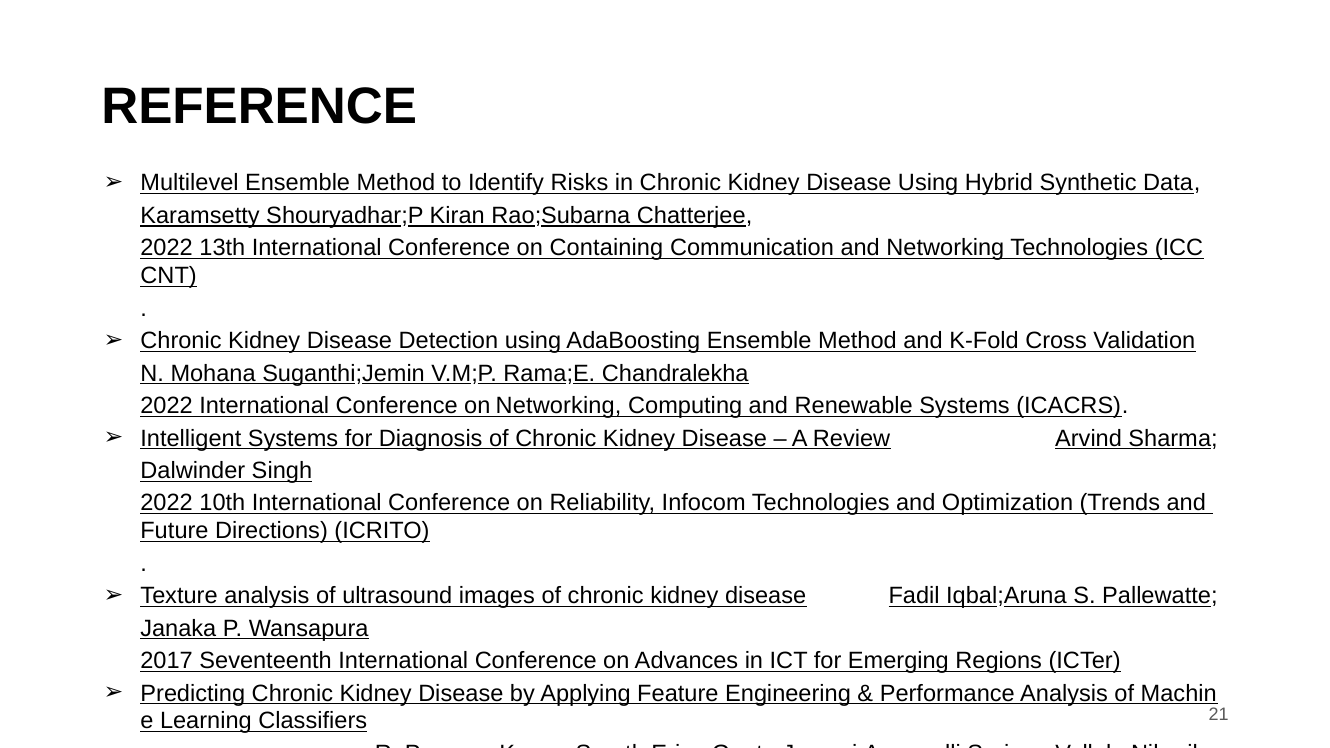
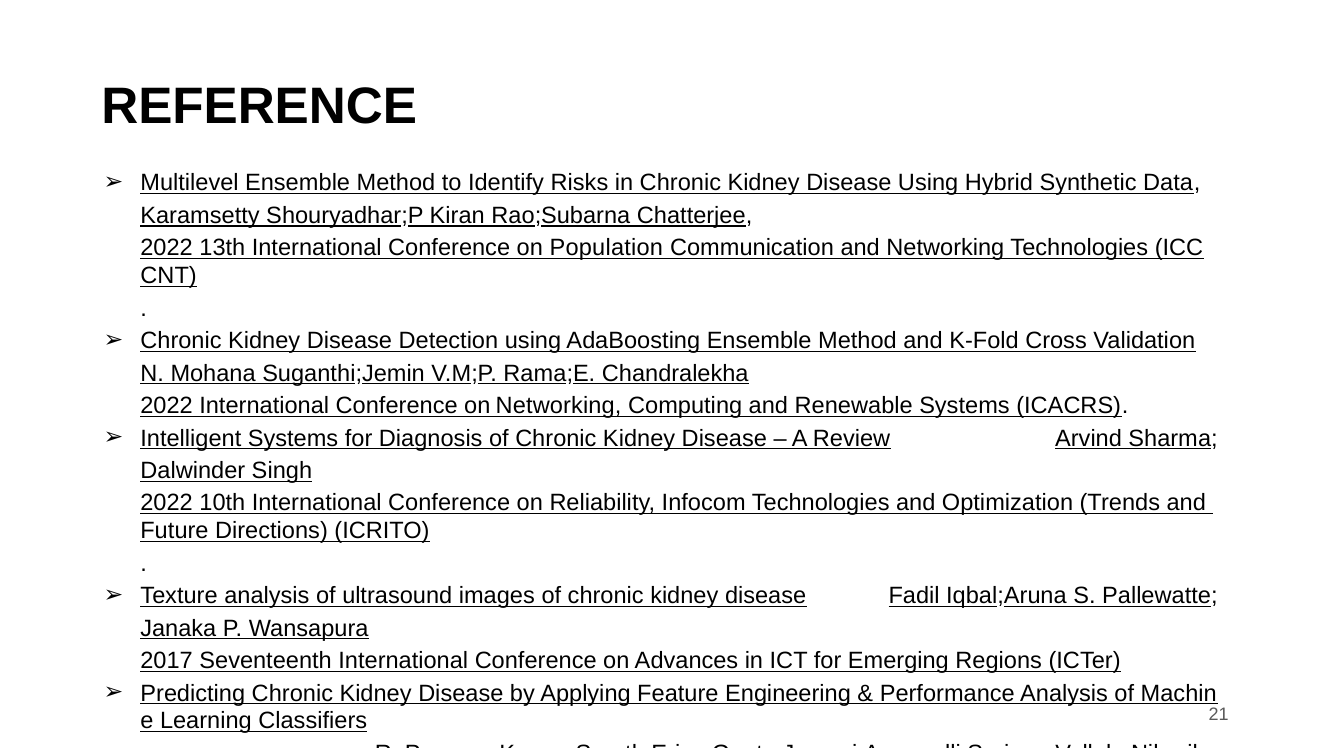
Containing: Containing -> Population
